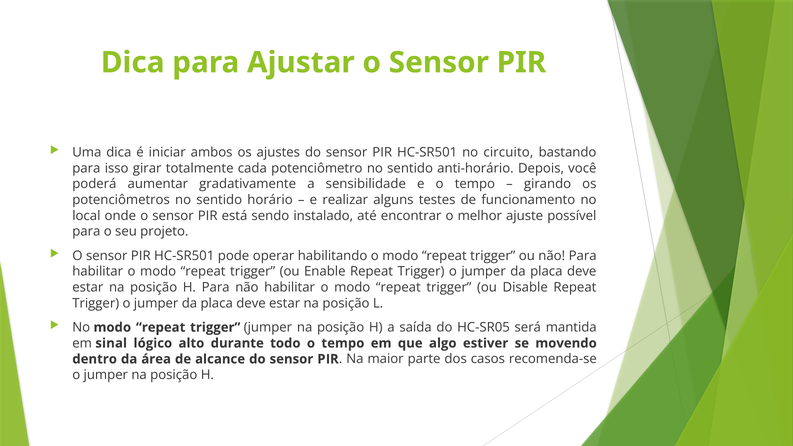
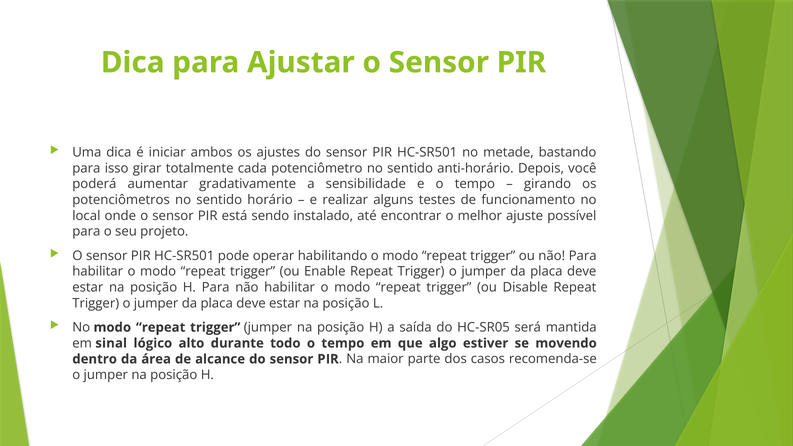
circuito: circuito -> metade
